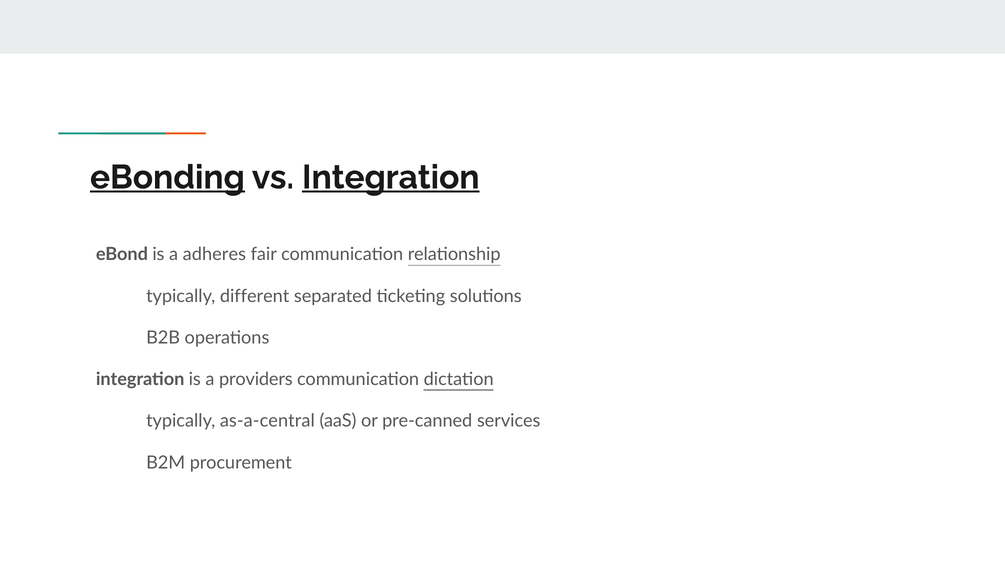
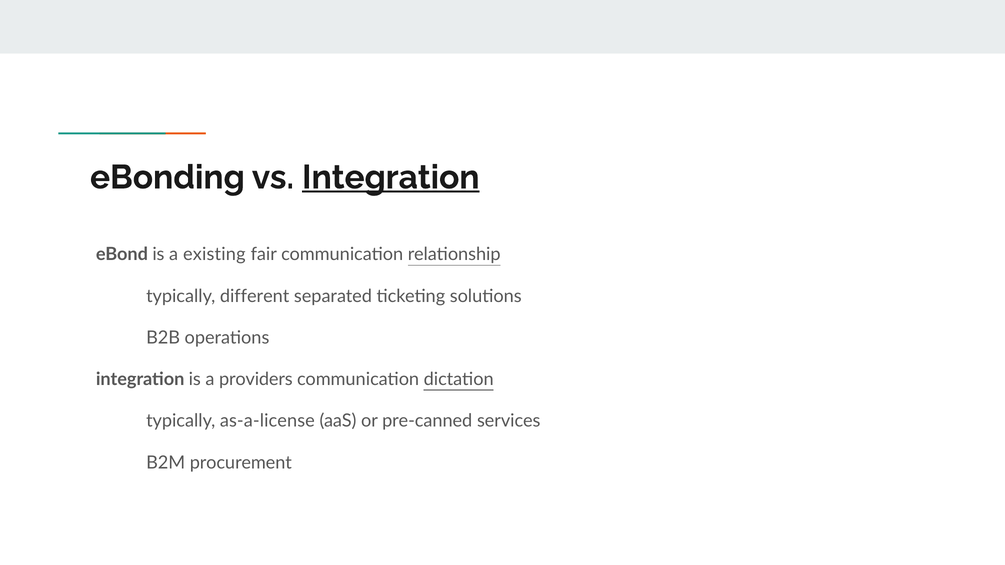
eBonding underline: present -> none
adheres: adheres -> existing
as-a-central: as-a-central -> as-a-license
